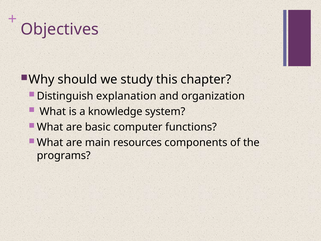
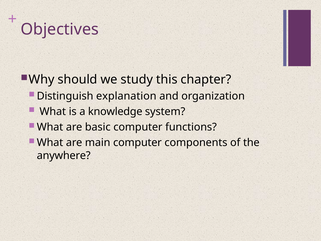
main resources: resources -> computer
programs: programs -> anywhere
